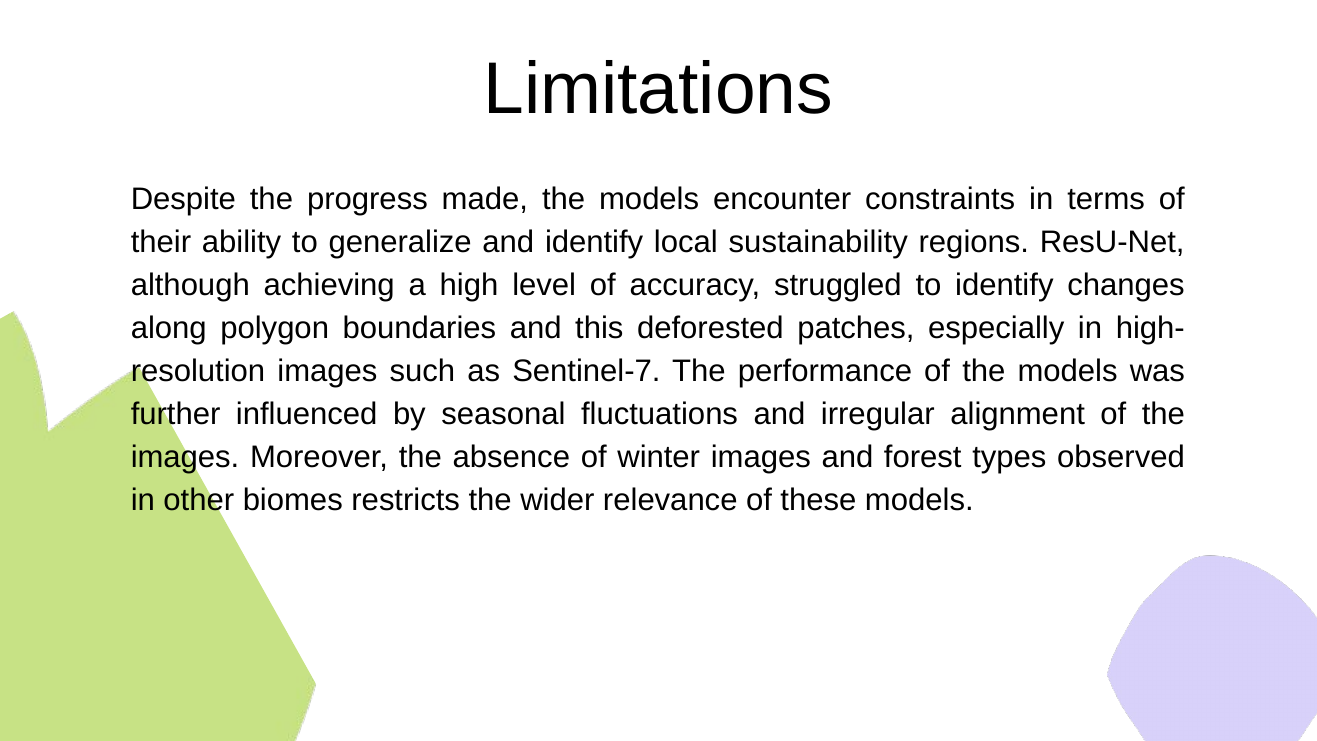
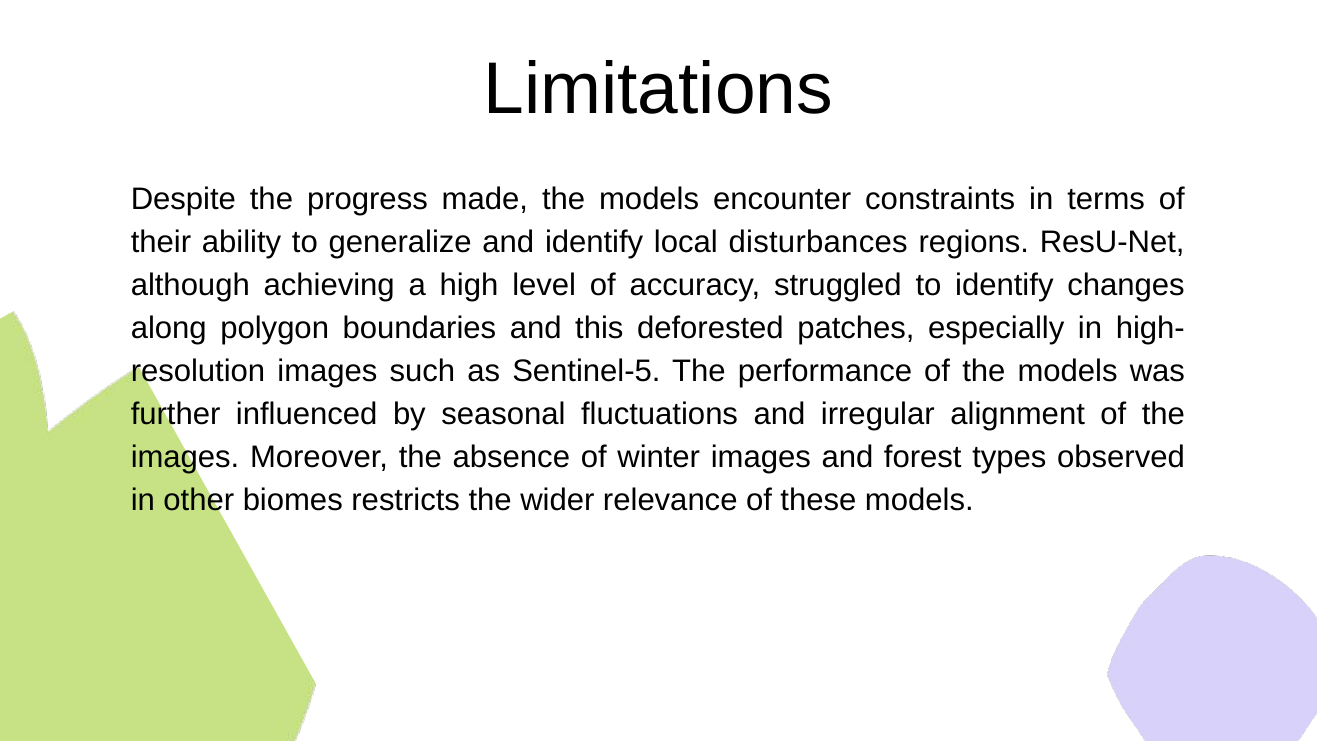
sustainability: sustainability -> disturbances
Sentinel-7: Sentinel-7 -> Sentinel-5
